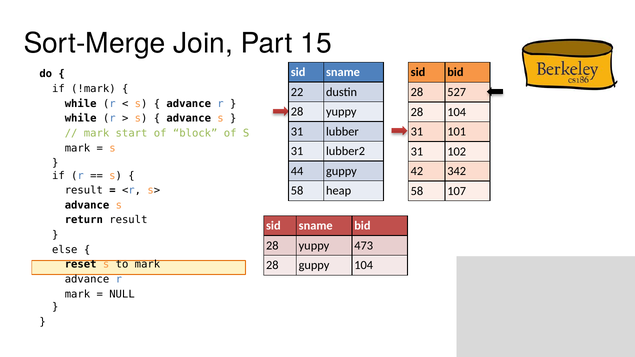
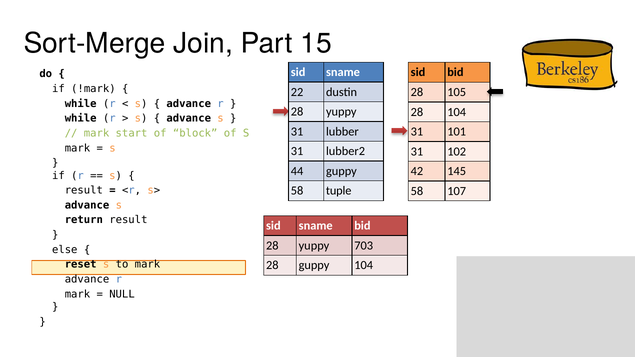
527: 527 -> 105
342: 342 -> 145
heap: heap -> tuple
473: 473 -> 703
